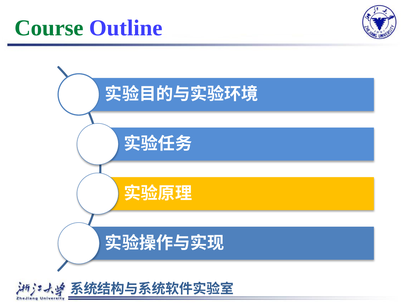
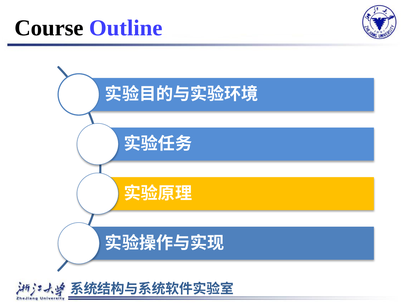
Course colour: green -> black
